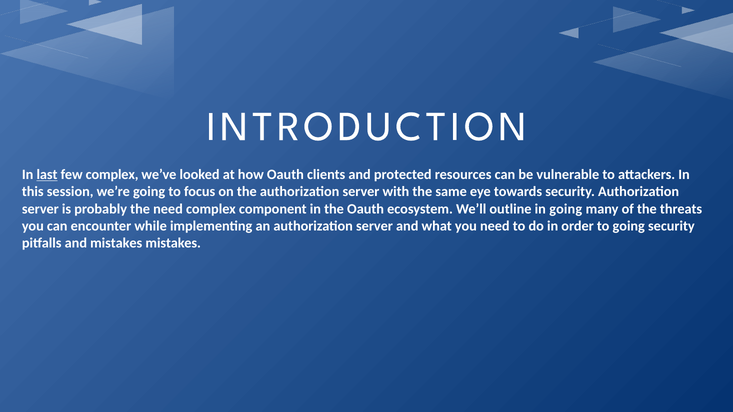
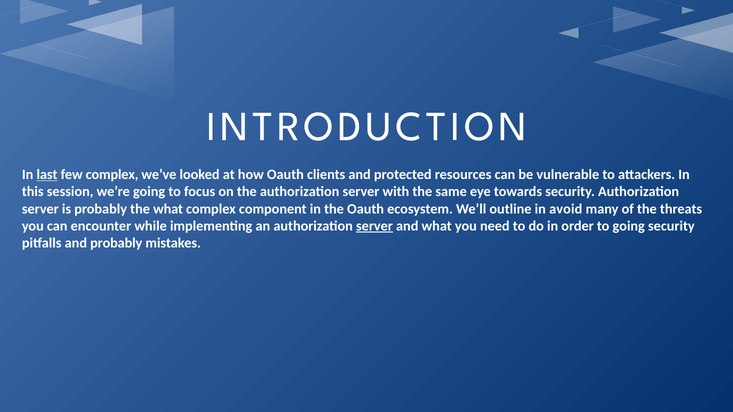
the need: need -> what
in going: going -> avoid
server at (375, 226) underline: none -> present
and mistakes: mistakes -> probably
